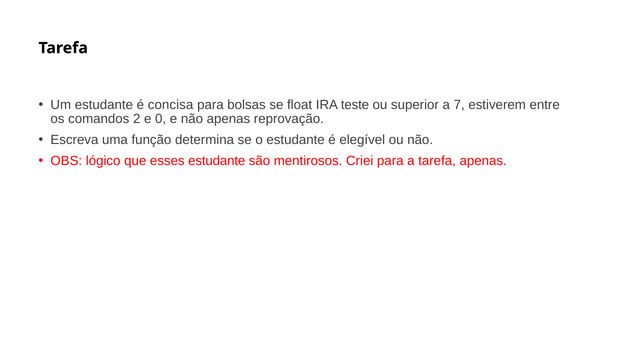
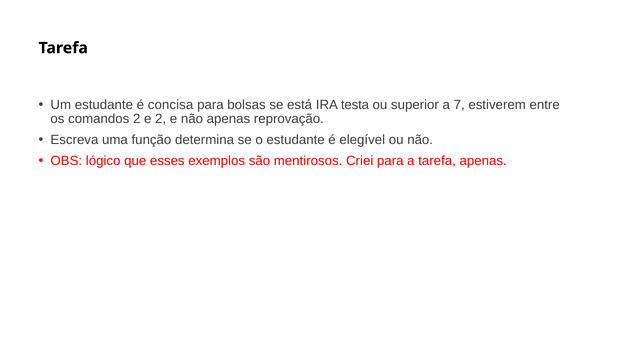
float: float -> está
teste: teste -> testa
e 0: 0 -> 2
esses estudante: estudante -> exemplos
